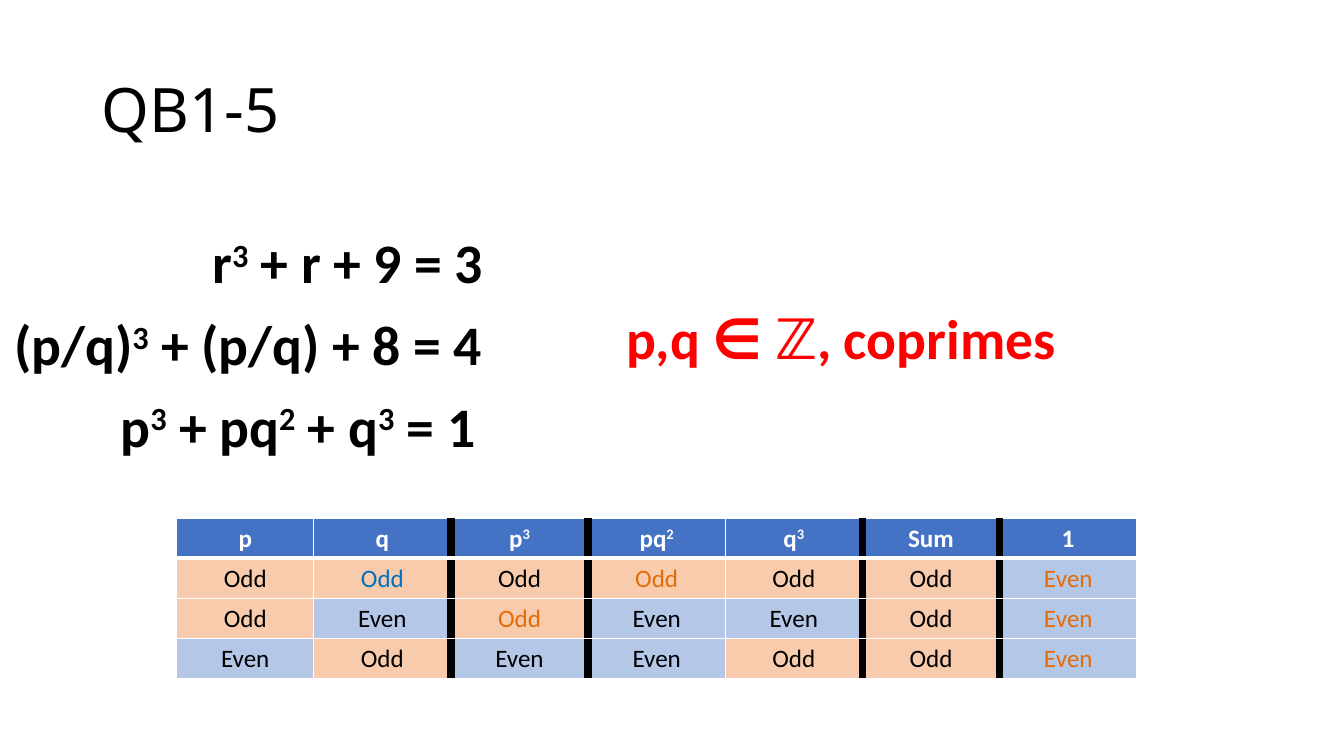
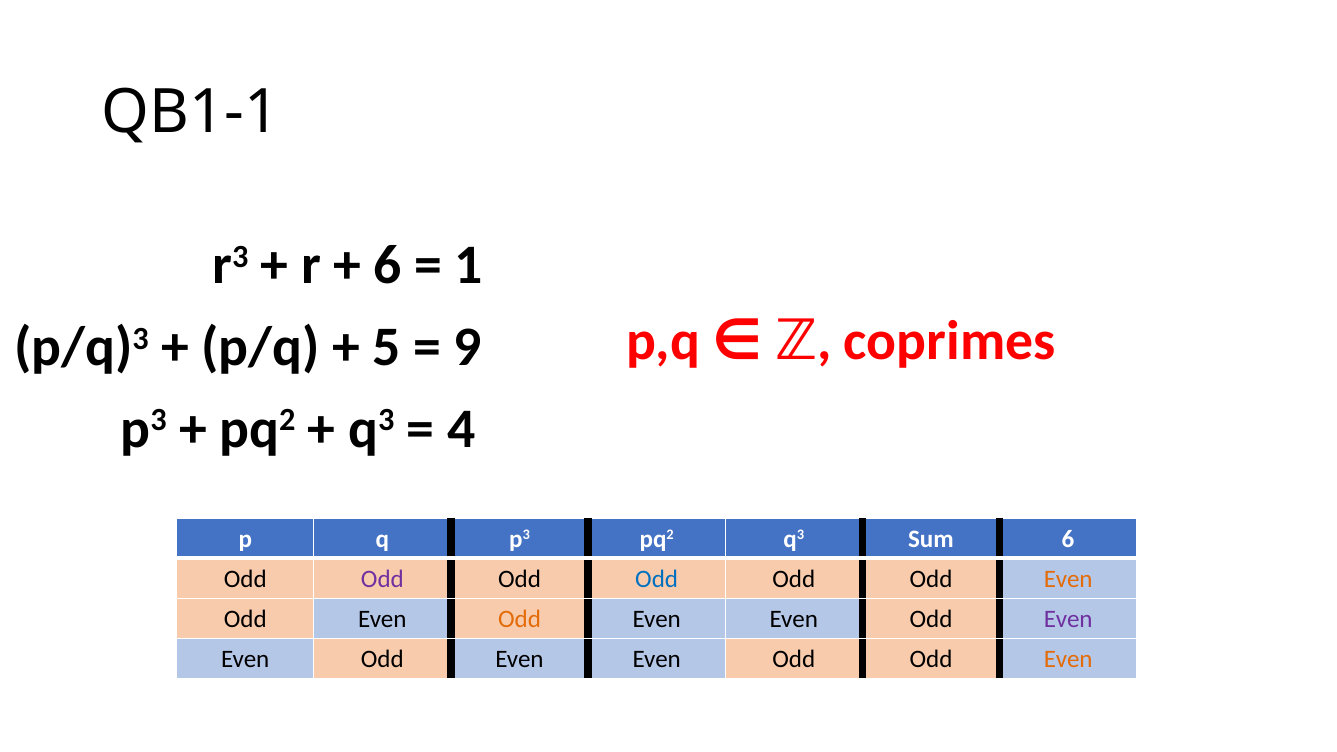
QB1-5: QB1-5 -> QB1-1
9 at (388, 266): 9 -> 6
3: 3 -> 1
8: 8 -> 5
4: 4 -> 9
1 at (461, 429): 1 -> 4
Sum 1: 1 -> 6
Odd at (382, 579) colour: blue -> purple
Odd at (657, 579) colour: orange -> blue
Even at (1068, 619) colour: orange -> purple
